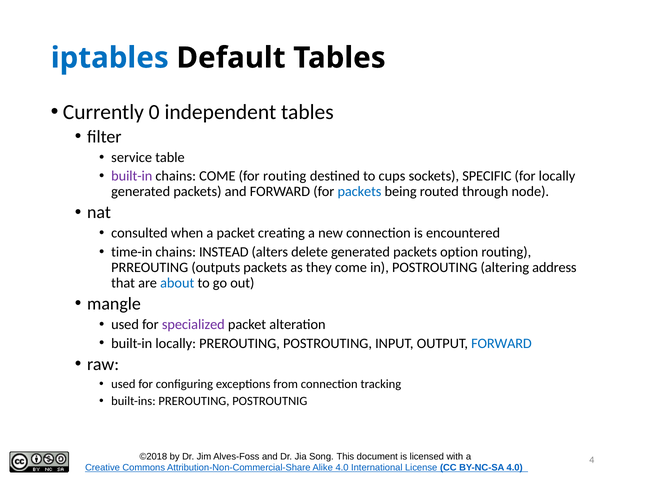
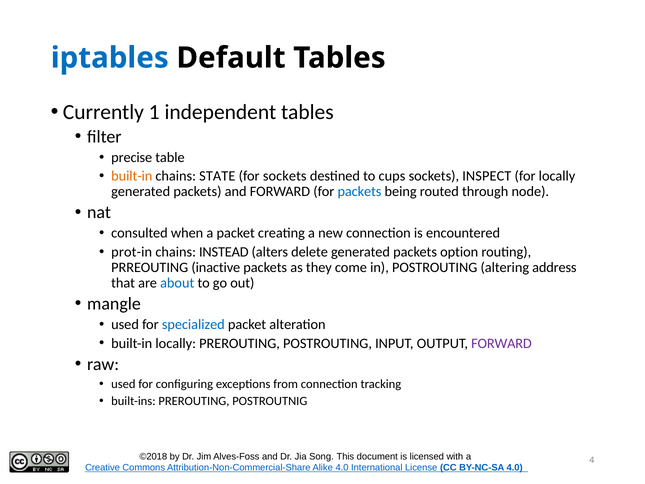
0: 0 -> 1
service: service -> precise
built-in at (132, 176) colour: purple -> orange
chains COME: COME -> STATE
for routing: routing -> sockets
SPECIFIC: SPECIFIC -> INSPECT
time-in: time-in -> prot-in
outputs: outputs -> inactive
specialized colour: purple -> blue
FORWARD at (501, 343) colour: blue -> purple
